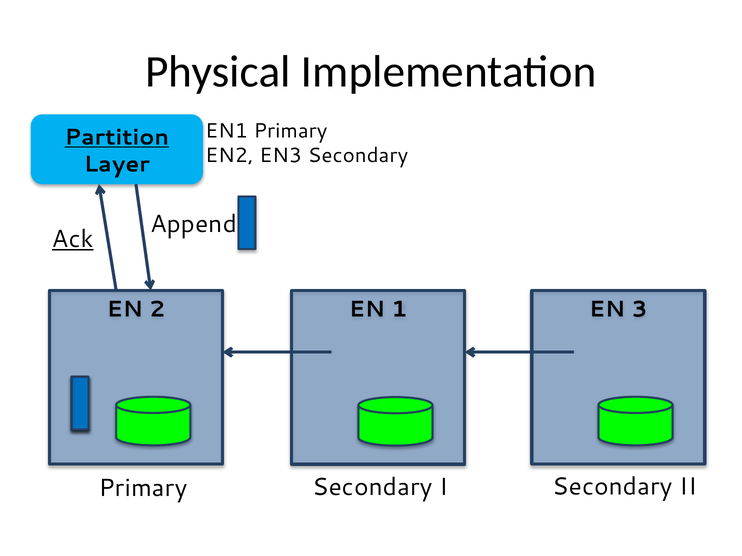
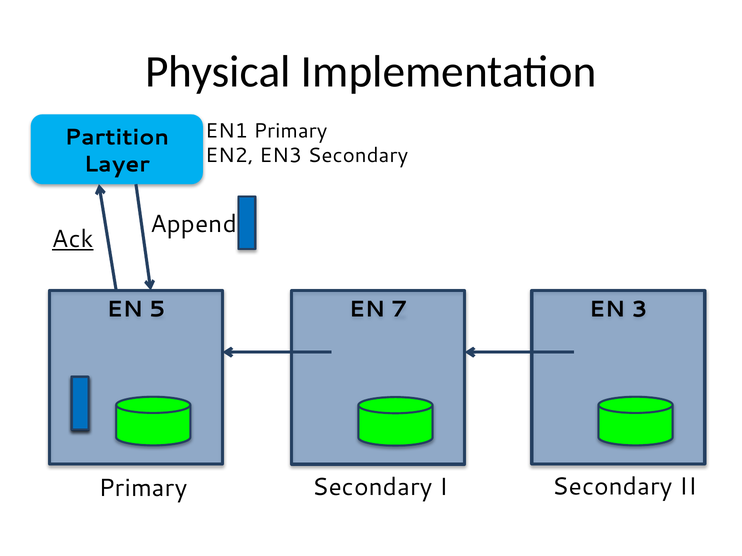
Partition underline: present -> none
2: 2 -> 5
1: 1 -> 7
